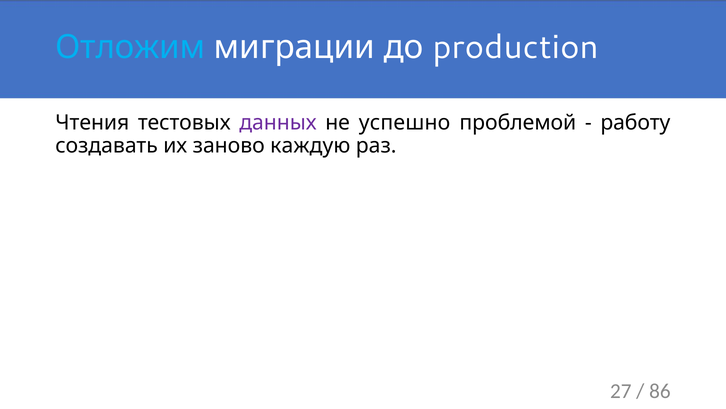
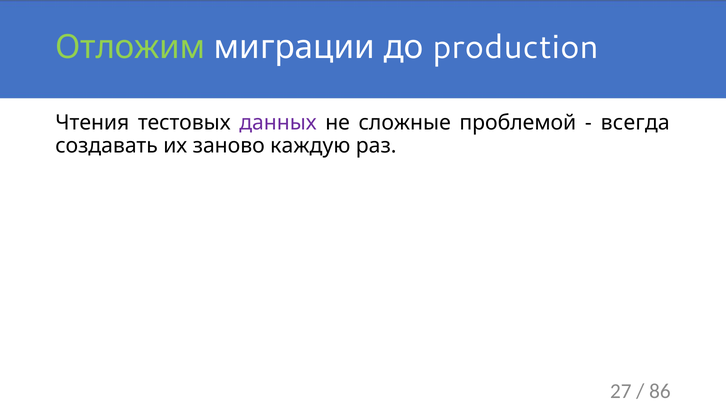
Отложим colour: light blue -> light green
успешно: успешно -> сложные
работу: работу -> всегда
